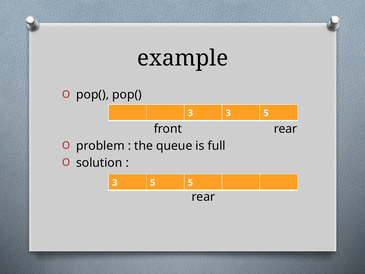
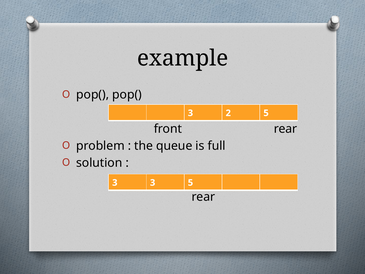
3 3: 3 -> 2
5 at (153, 183): 5 -> 3
